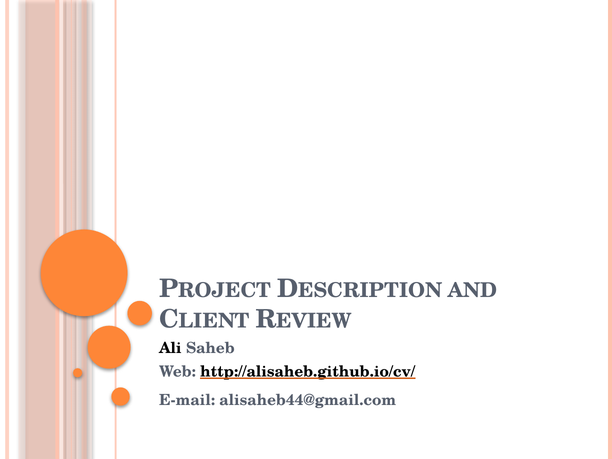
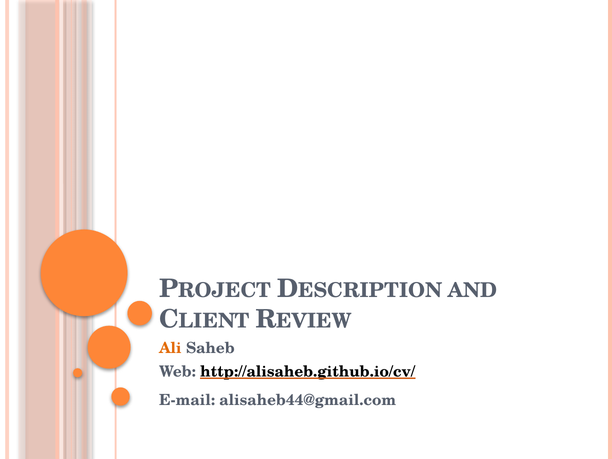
Ali colour: black -> orange
